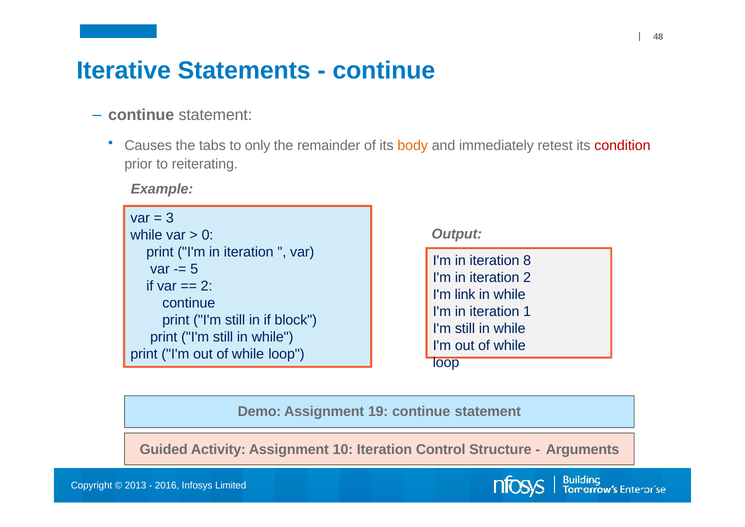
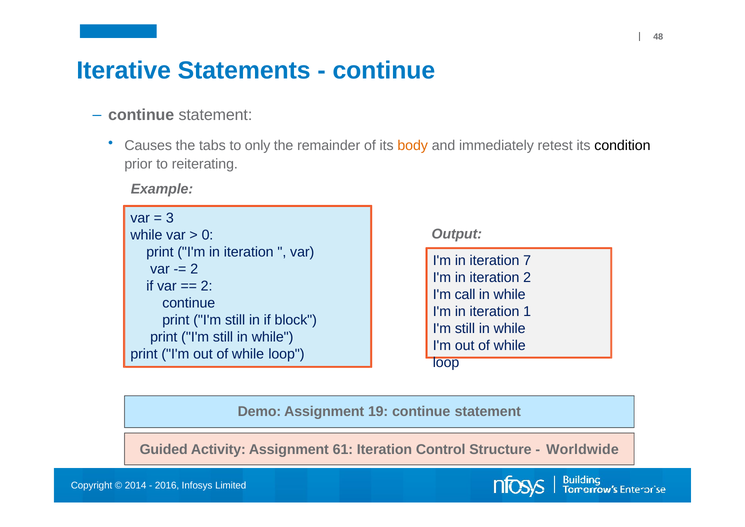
condition colour: red -> black
8: 8 -> 7
5 at (194, 269): 5 -> 2
link: link -> call
10: 10 -> 61
Arguments: Arguments -> Worldwide
2013: 2013 -> 2014
